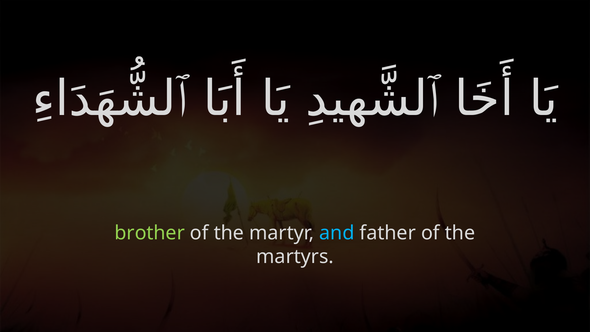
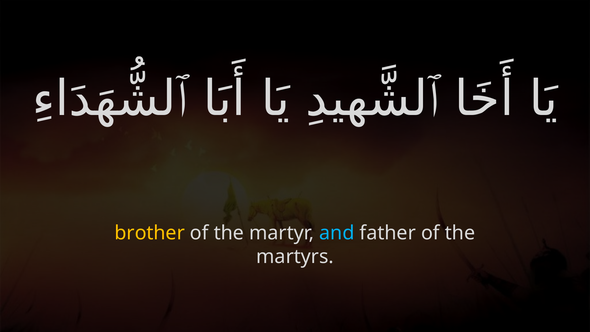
brother colour: light green -> yellow
